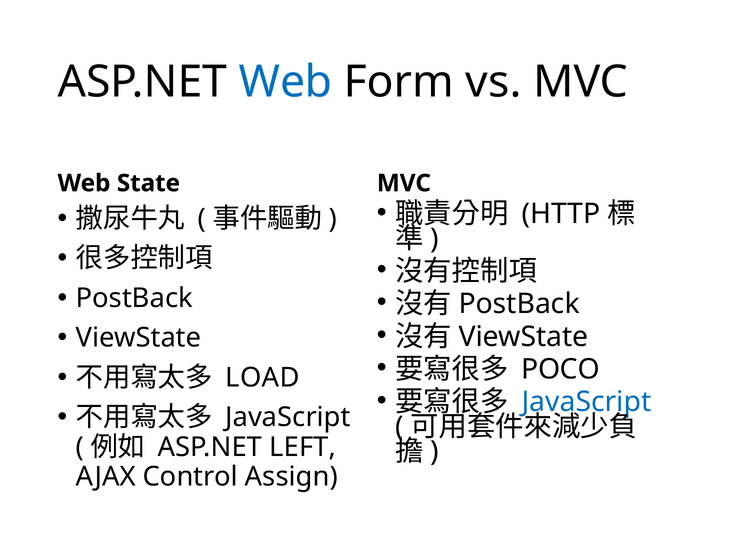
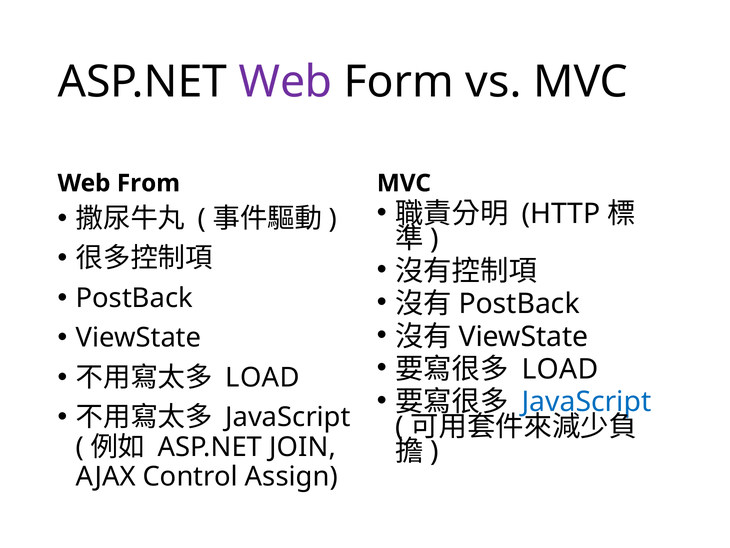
Web at (286, 82) colour: blue -> purple
State: State -> From
POCO at (560, 369): POCO -> LOAD
LEFT: LEFT -> JOIN
